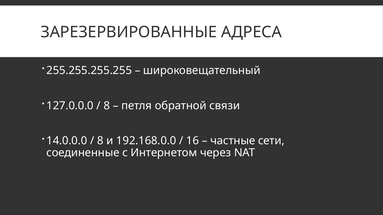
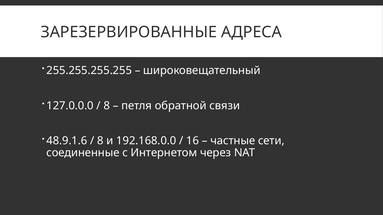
14.0.0.0: 14.0.0.0 -> 48.9.1.6
